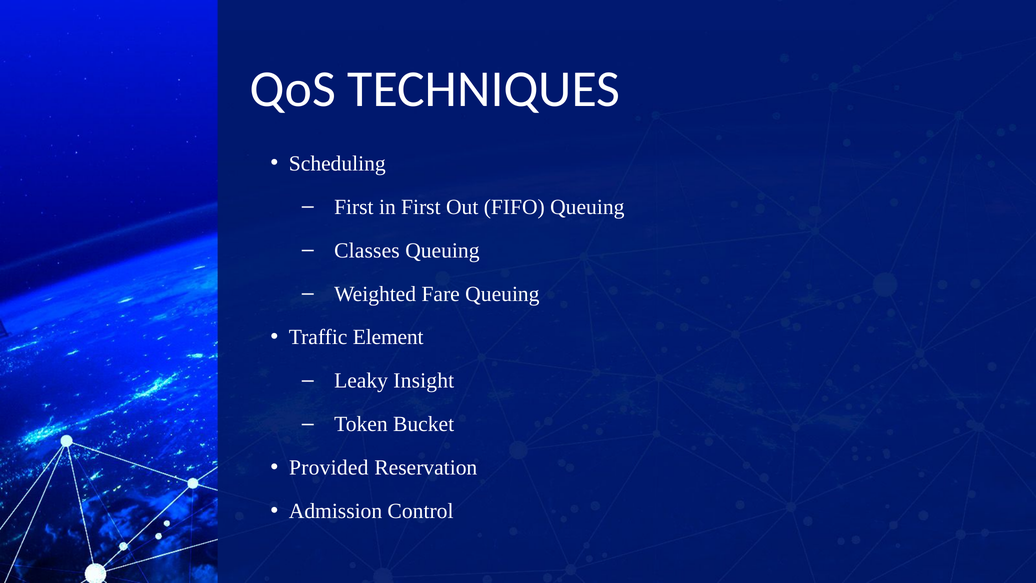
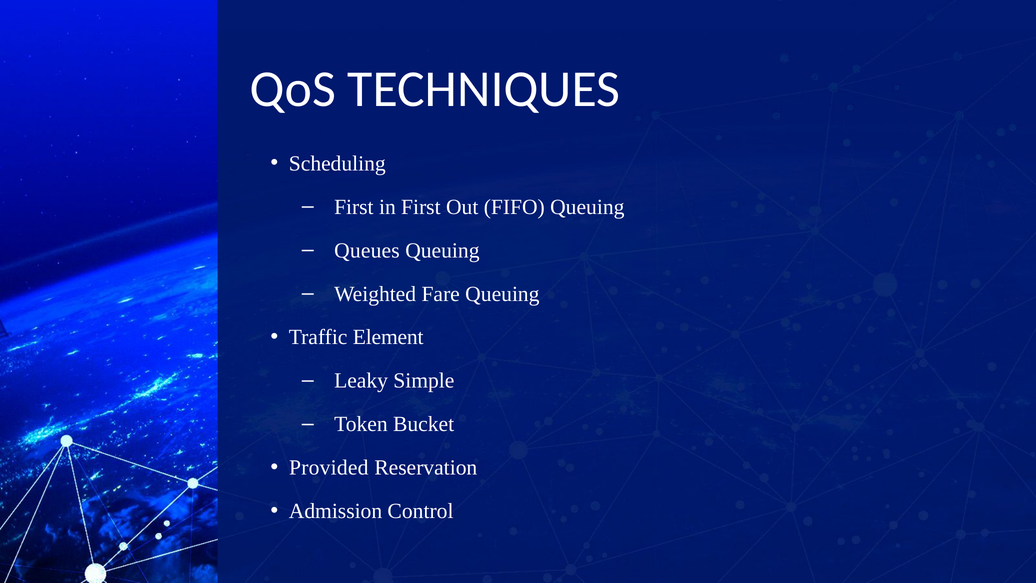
Classes: Classes -> Queues
Insight: Insight -> Simple
